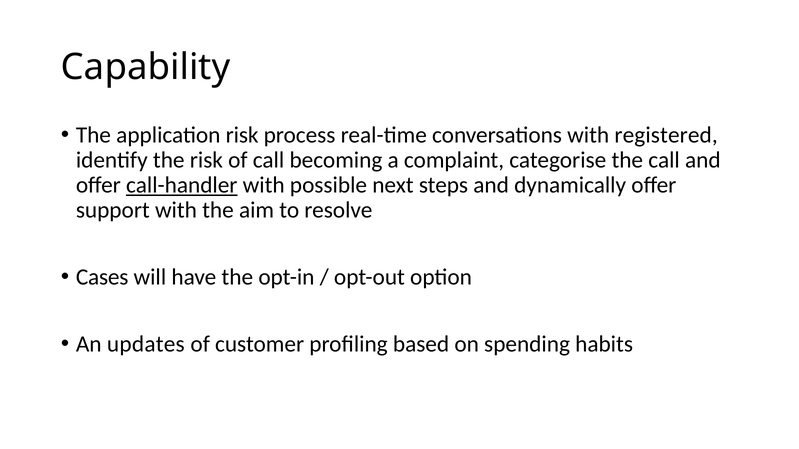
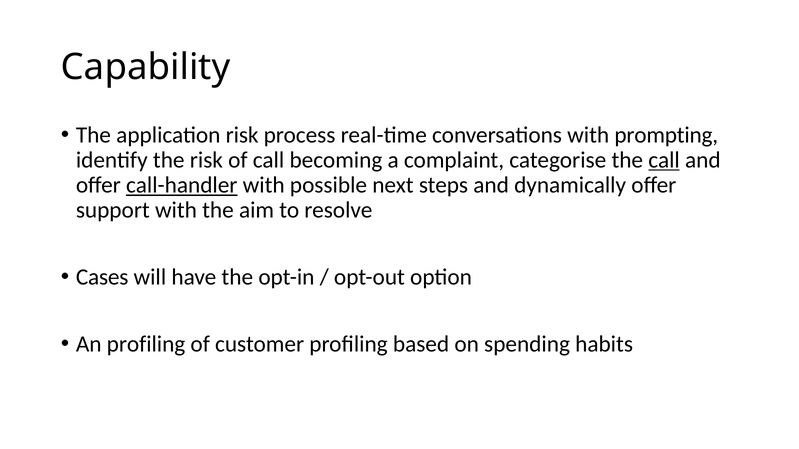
registered: registered -> prompting
call at (664, 160) underline: none -> present
An updates: updates -> profiling
